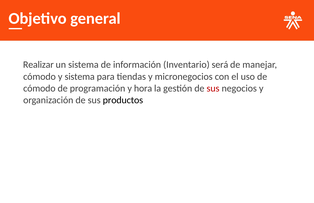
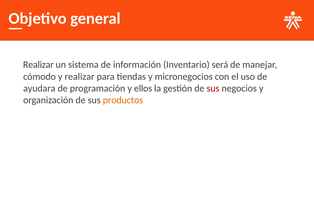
y sistema: sistema -> realizar
cómodo at (39, 88): cómodo -> ayudara
hora: hora -> ellos
productos colour: black -> orange
